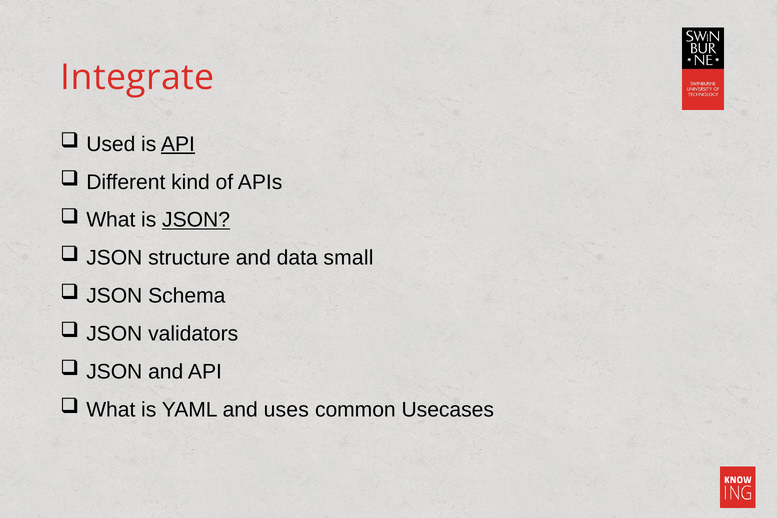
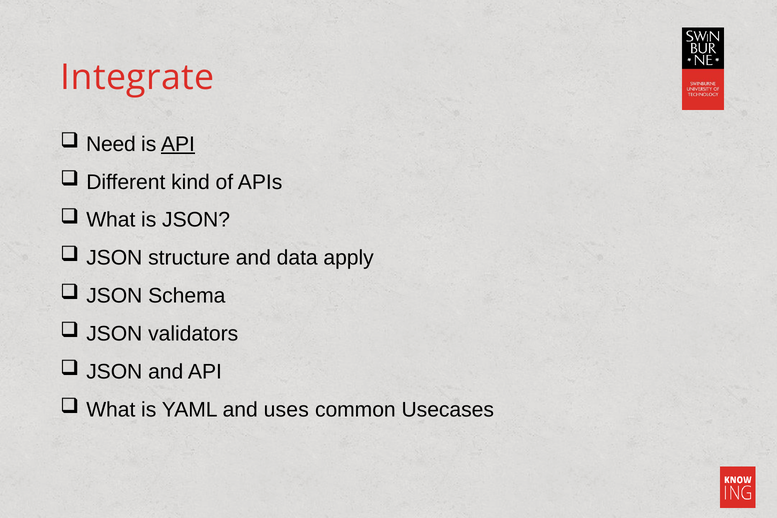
Used: Used -> Need
JSON at (196, 220) underline: present -> none
small: small -> apply
